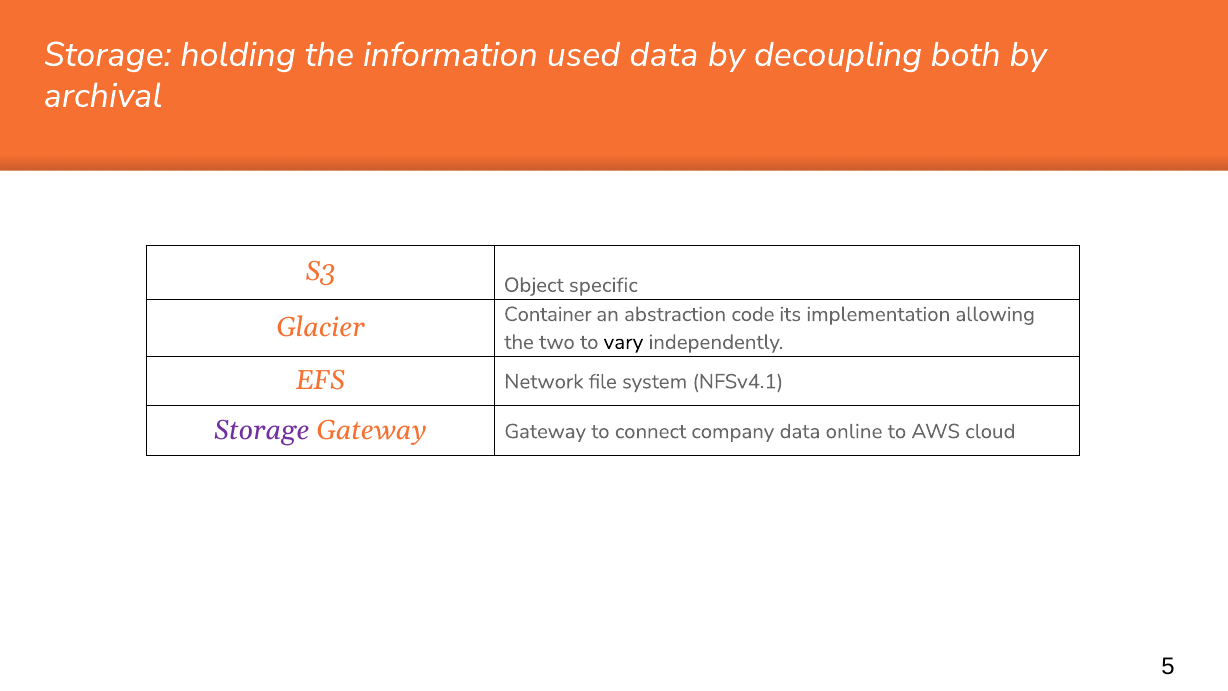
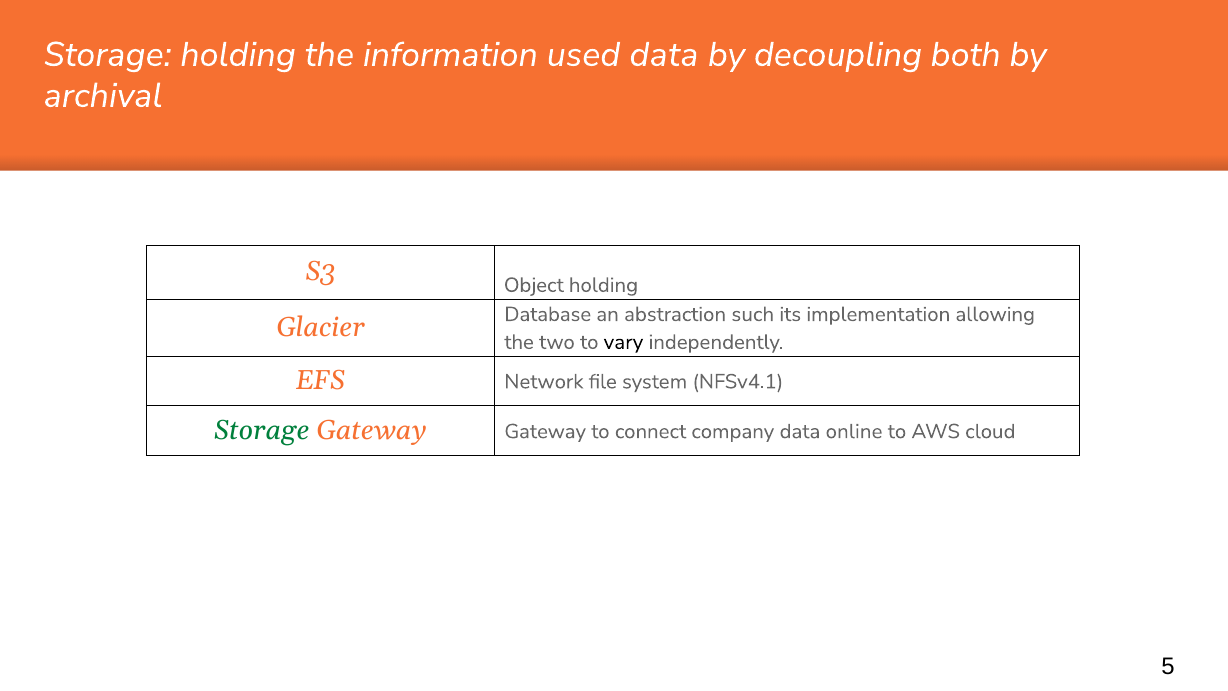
Object specific: specific -> holding
Container: Container -> Database
code: code -> such
Storage at (262, 430) colour: purple -> green
